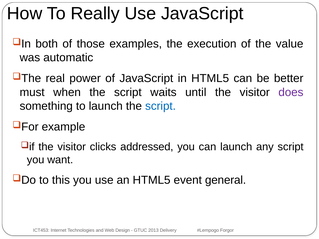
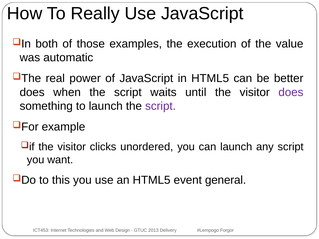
must at (32, 92): must -> does
script at (160, 106) colour: blue -> purple
addressed: addressed -> unordered
